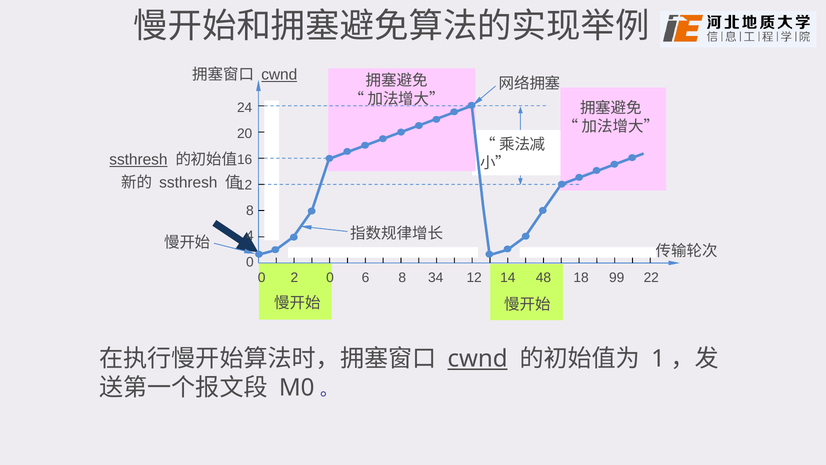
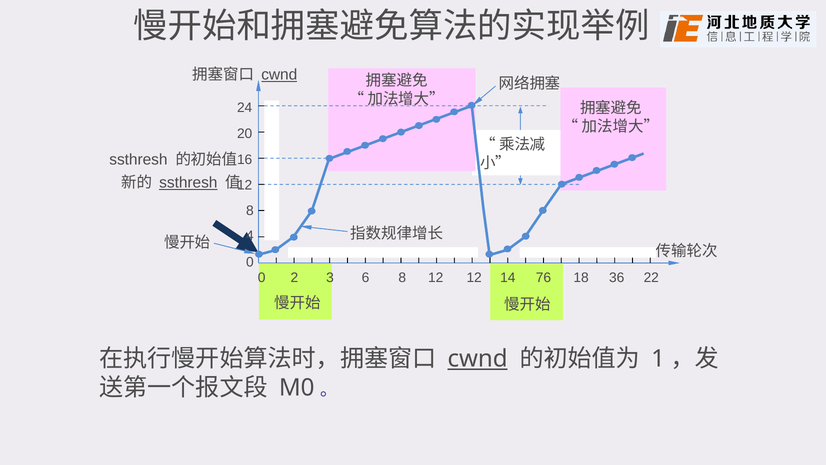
ssthresh at (138, 160) underline: present -> none
ssthresh at (188, 183) underline: none -> present
2 0: 0 -> 3
6 8 34: 34 -> 12
48: 48 -> 76
99: 99 -> 36
